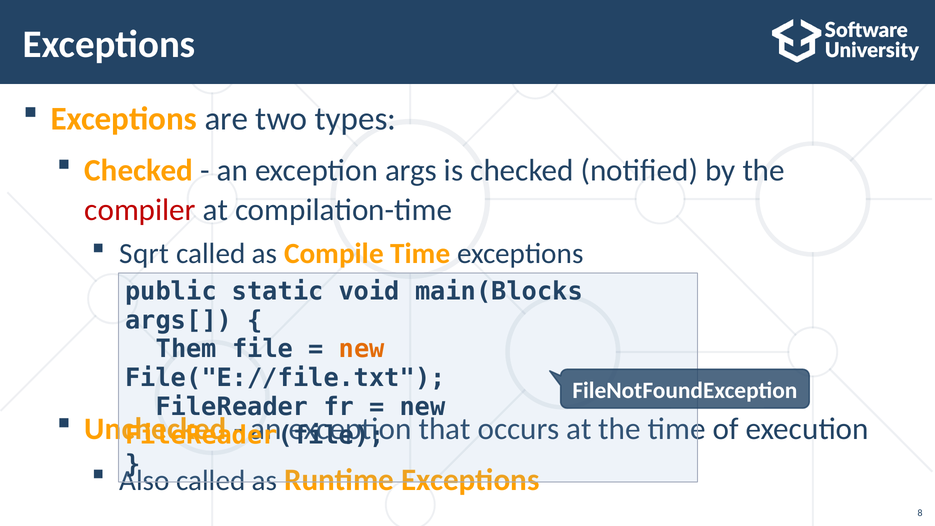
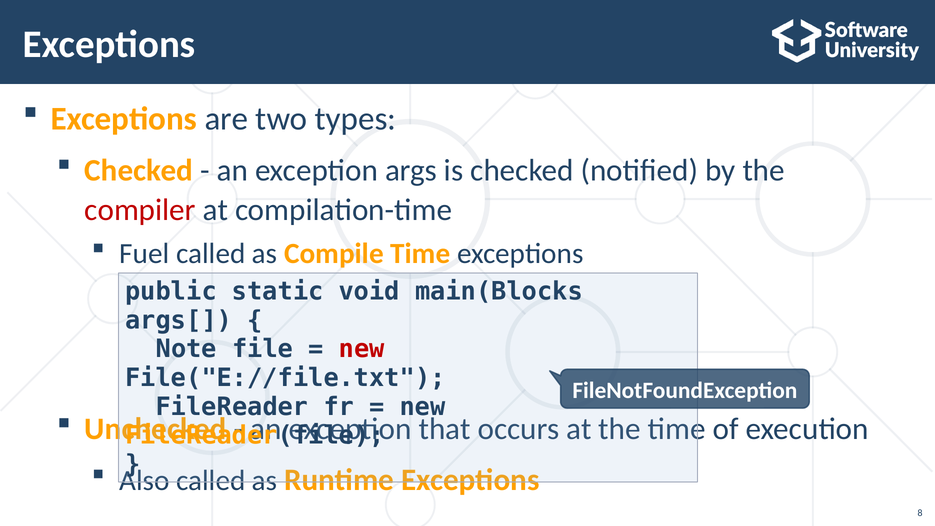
Sqrt: Sqrt -> Fuel
Them: Them -> Note
new at (362, 349) colour: orange -> red
